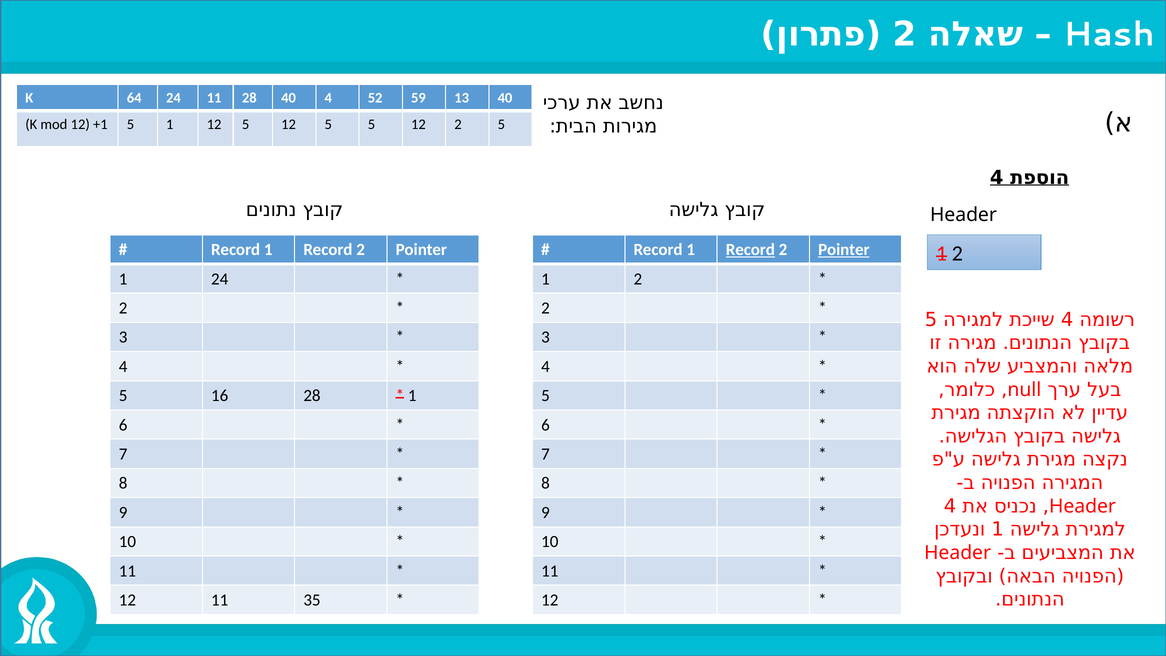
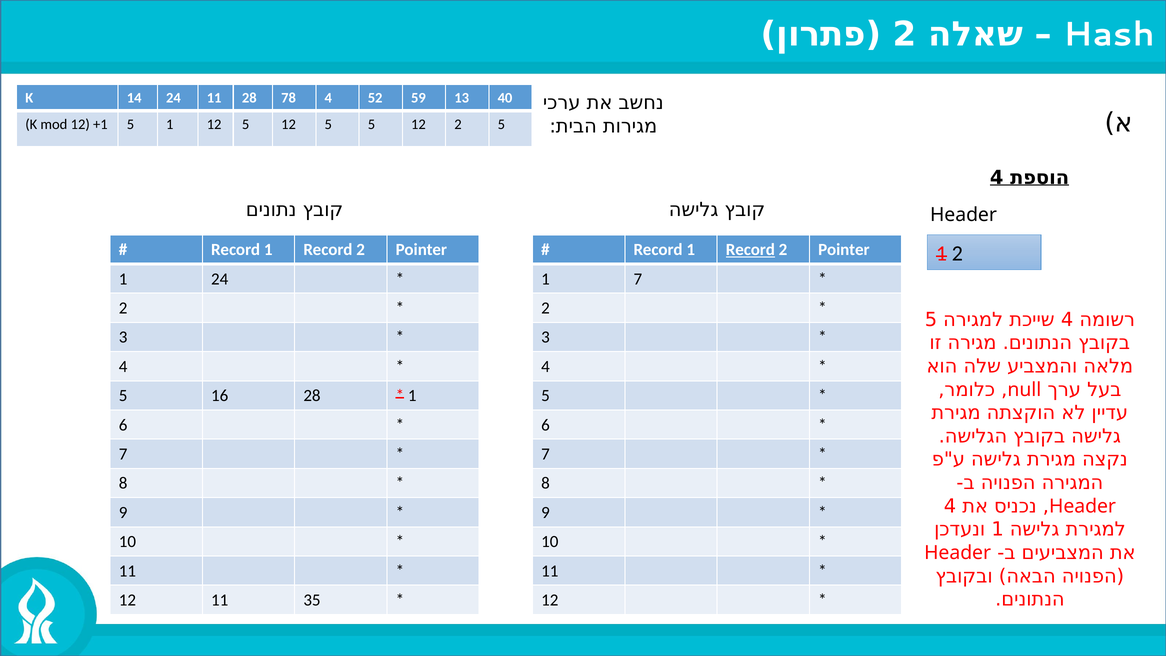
64: 64 -> 14
28 40: 40 -> 78
Pointer at (844, 250) underline: present -> none
2 at (638, 279): 2 -> 7
